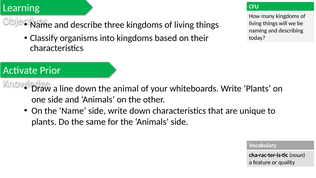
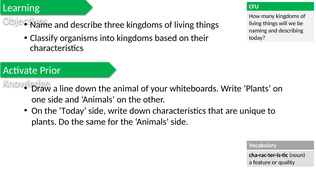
the Name: Name -> Today
